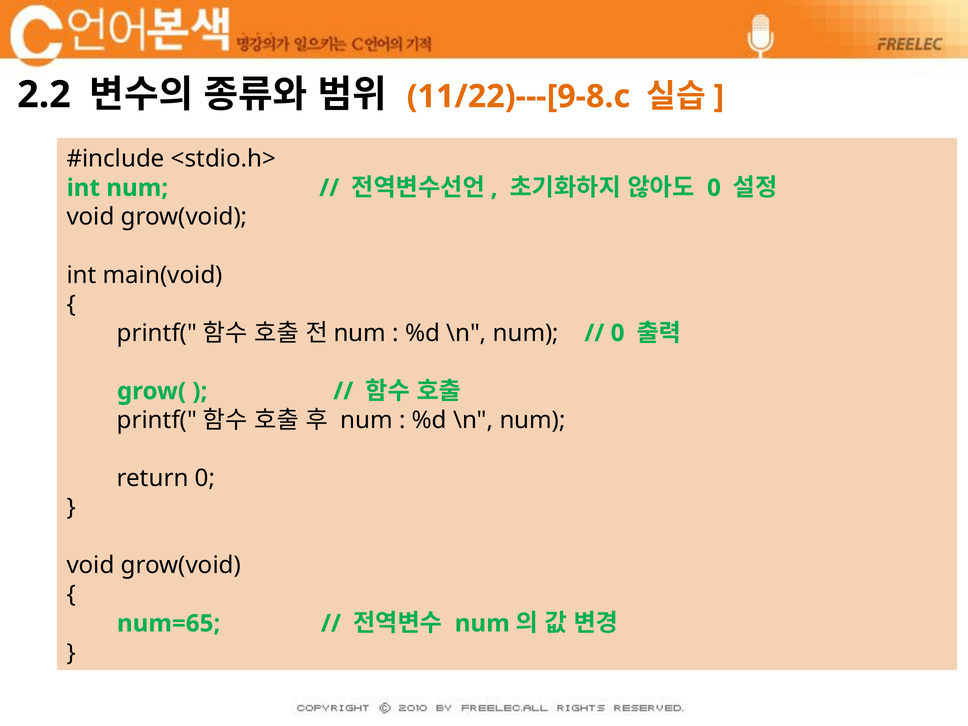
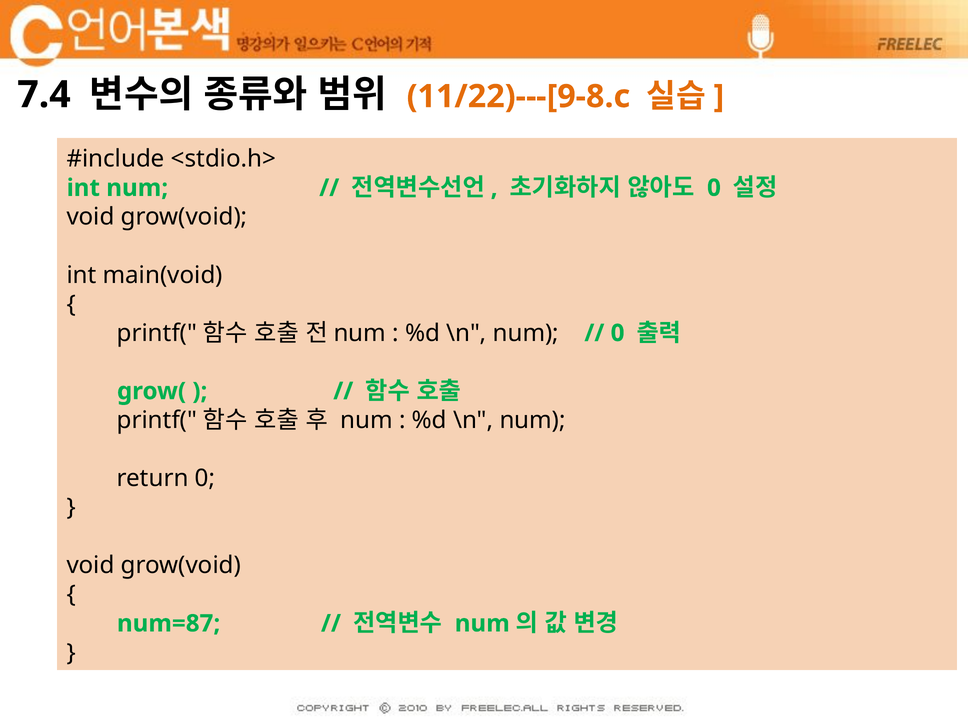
2.2: 2.2 -> 7.4
num=65: num=65 -> num=87
